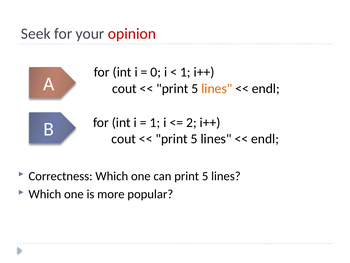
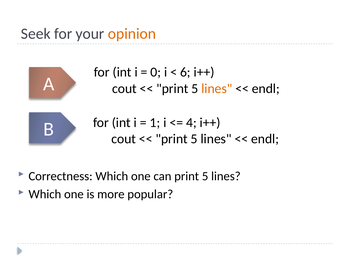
opinion colour: red -> orange
1 at (185, 72): 1 -> 6
2: 2 -> 4
